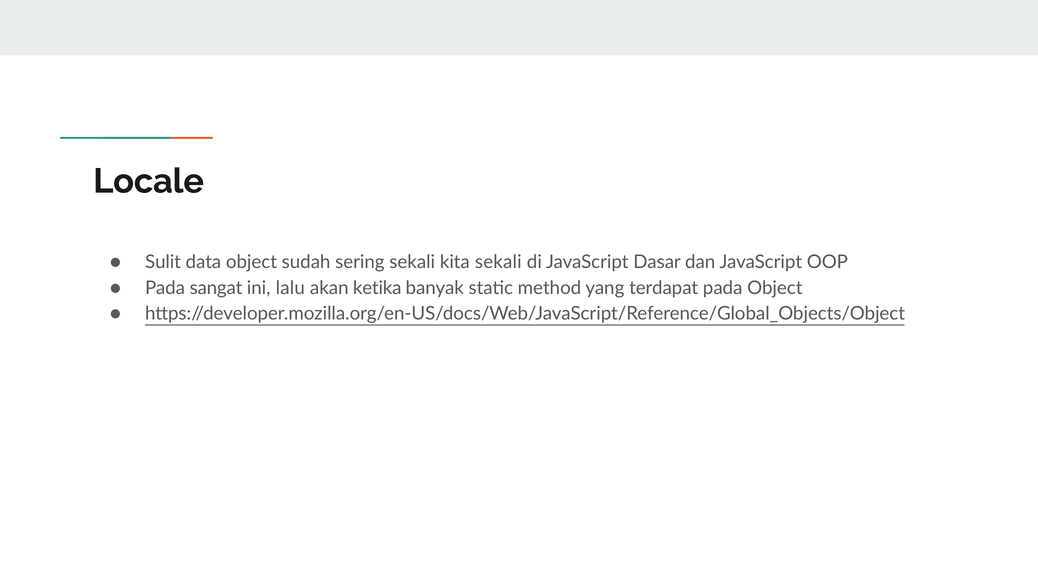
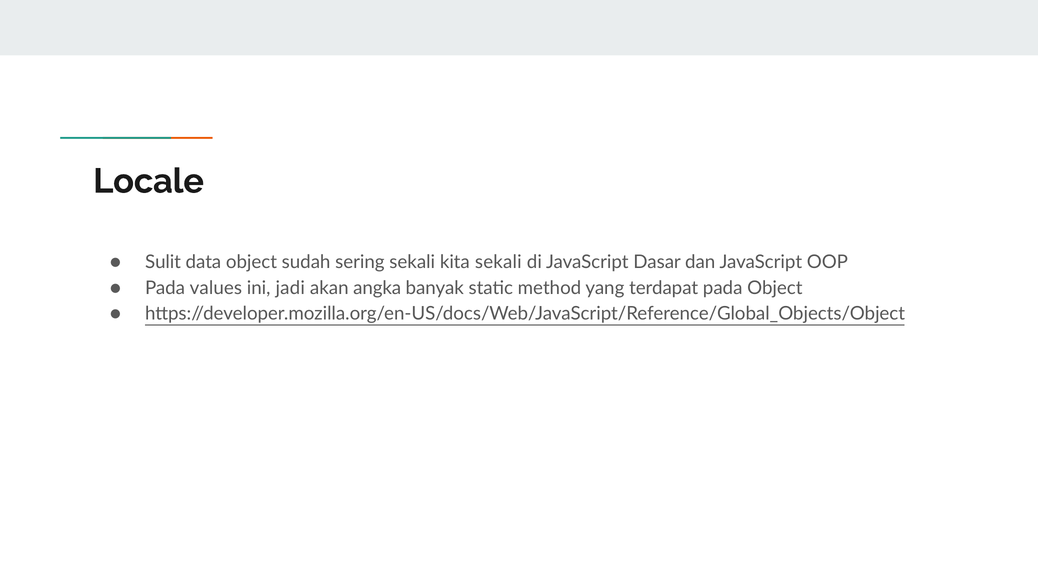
sangat: sangat -> values
lalu: lalu -> jadi
ketika: ketika -> angka
